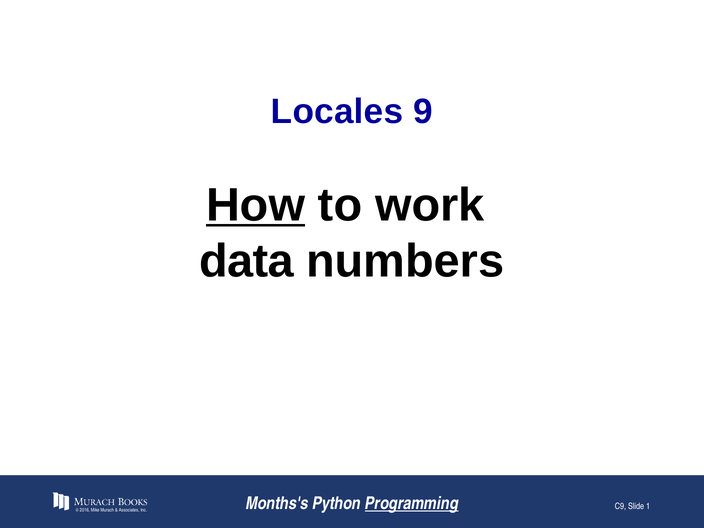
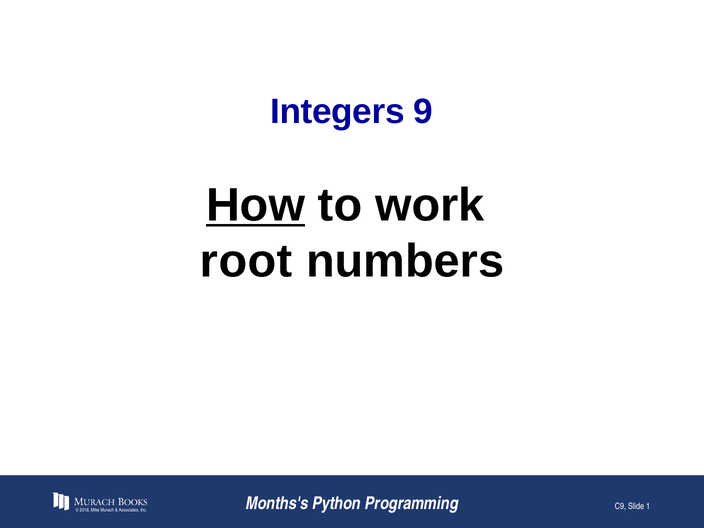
Locales: Locales -> Integers
data: data -> root
Programming underline: present -> none
